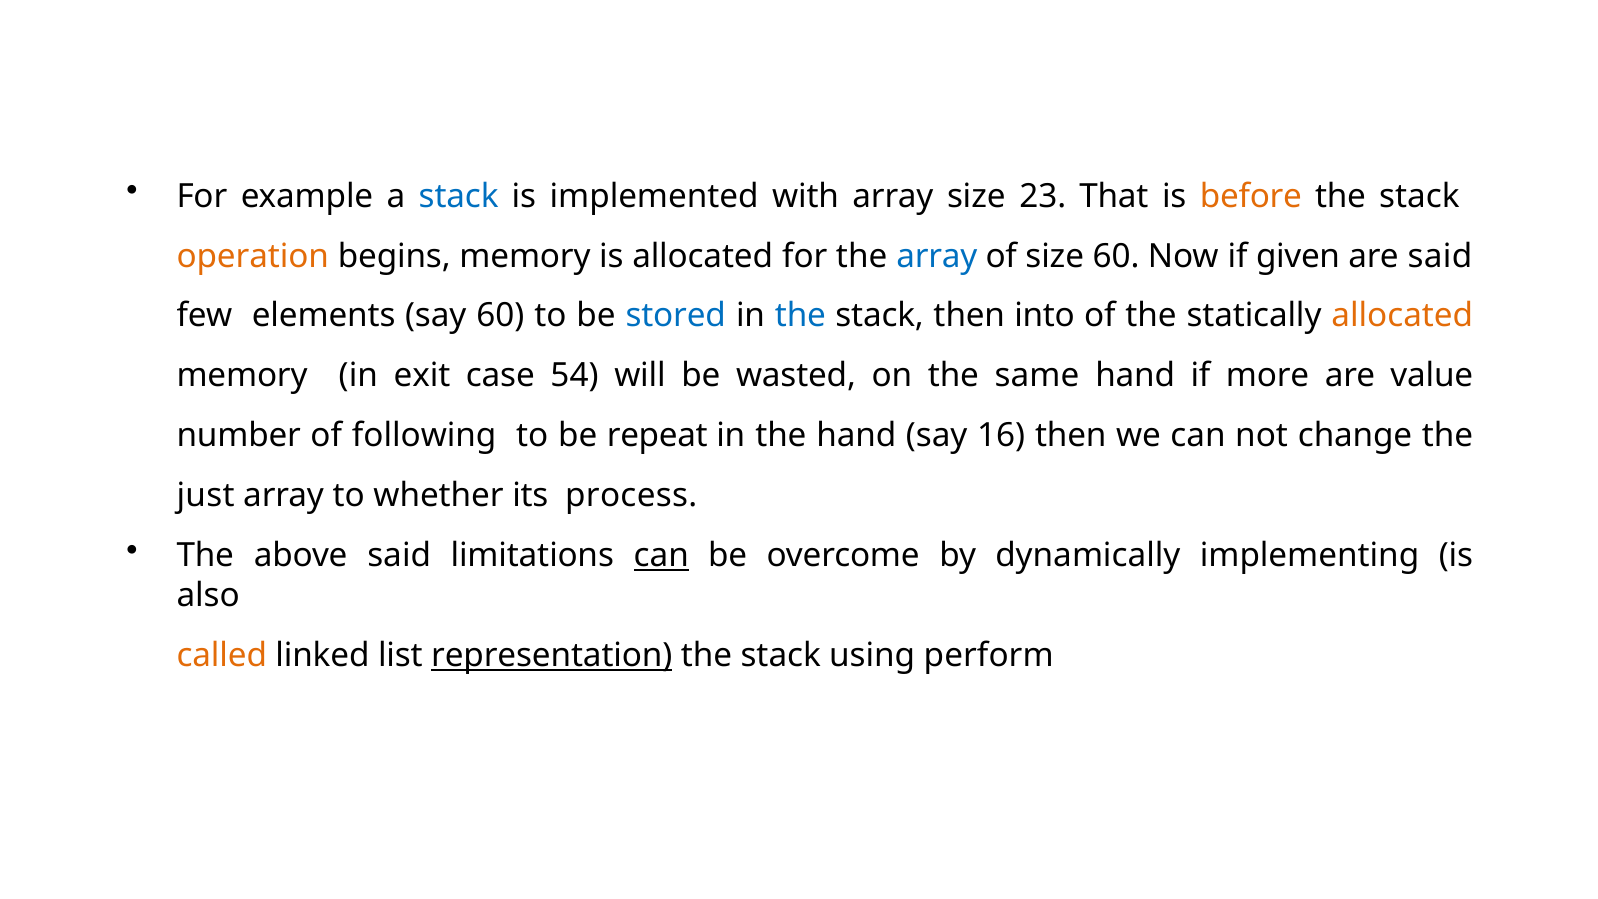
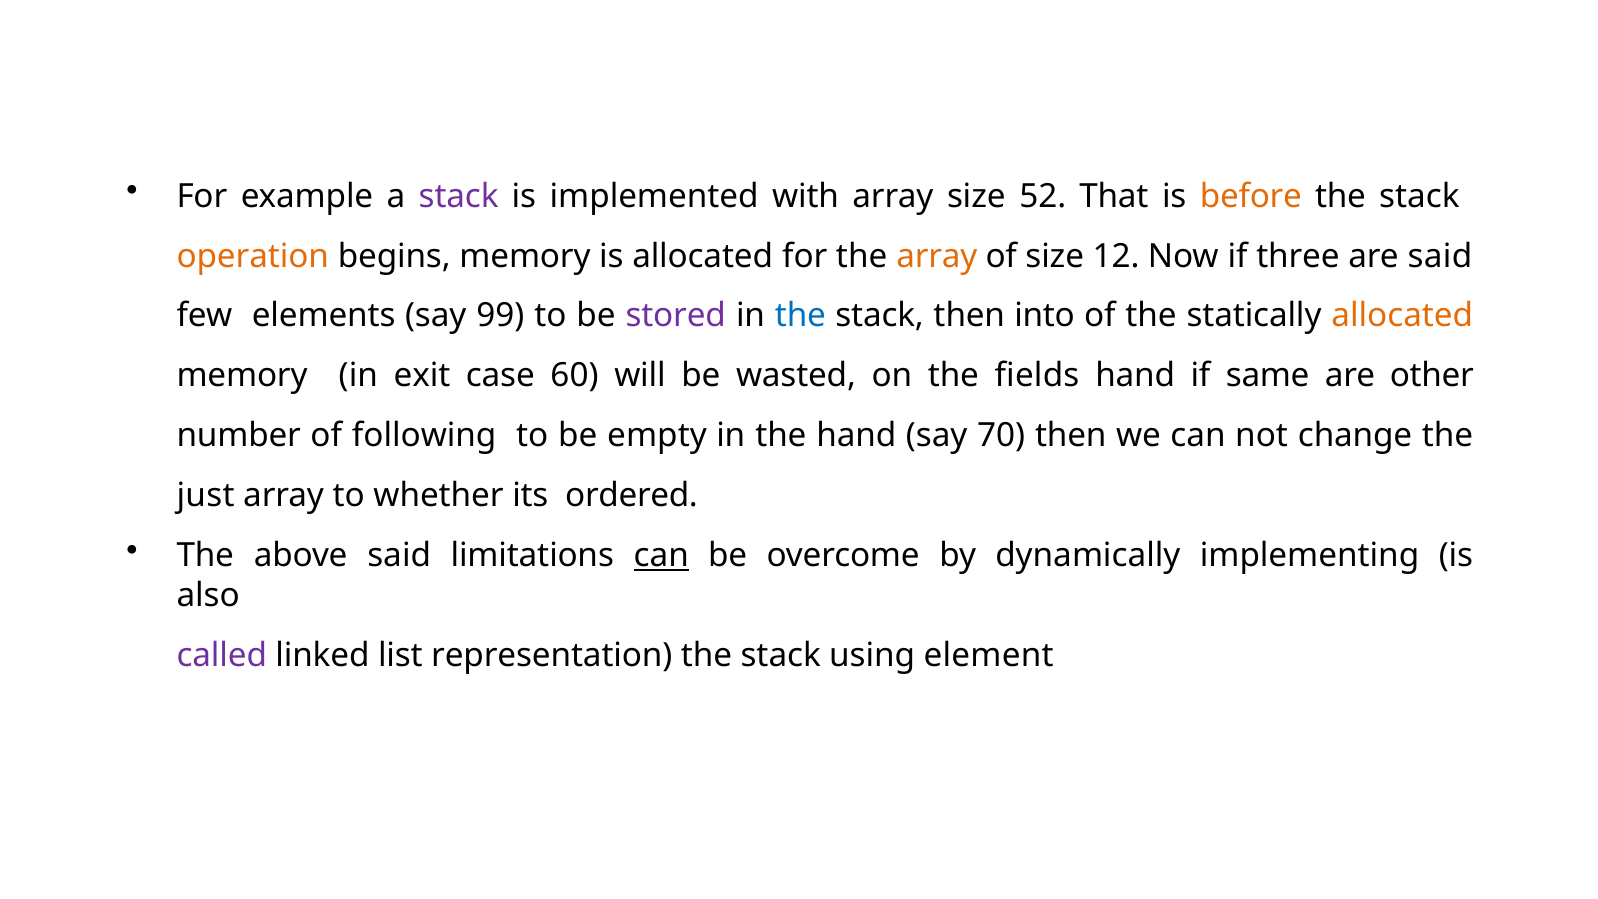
stack at (459, 196) colour: blue -> purple
23: 23 -> 52
array at (937, 256) colour: blue -> orange
size 60: 60 -> 12
given: given -> three
say 60: 60 -> 99
stored colour: blue -> purple
54: 54 -> 60
same: same -> fields
more: more -> same
value: value -> other
repeat: repeat -> empty
16: 16 -> 70
process: process -> ordered
called colour: orange -> purple
representation underline: present -> none
perform: perform -> element
